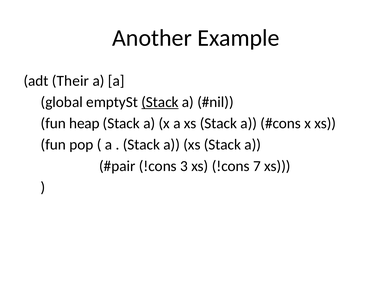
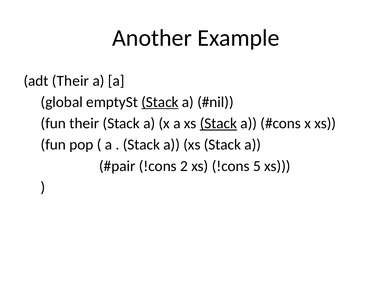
fun heap: heap -> their
Stack at (218, 123) underline: none -> present
3: 3 -> 2
7: 7 -> 5
